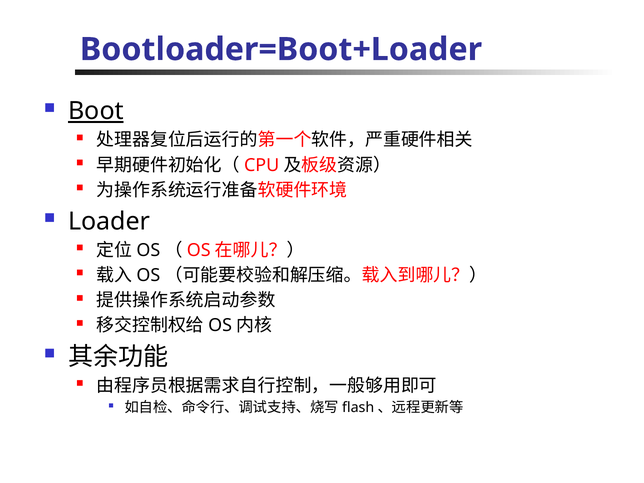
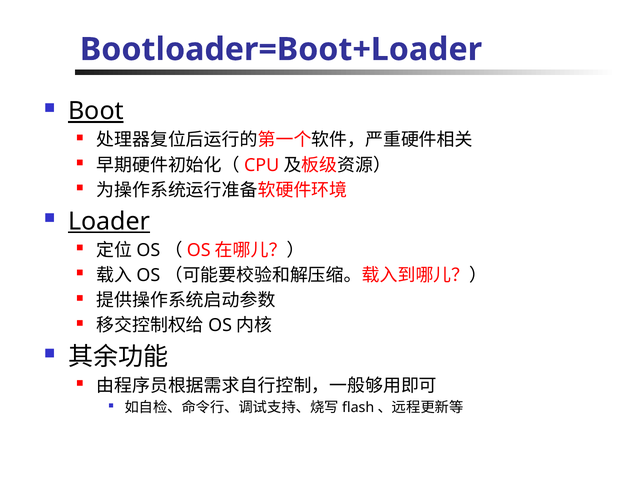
Loader underline: none -> present
